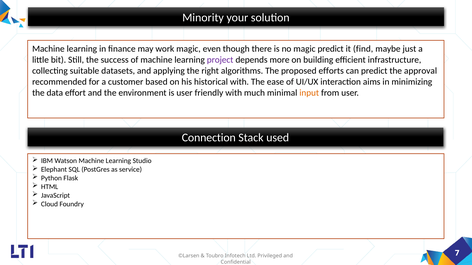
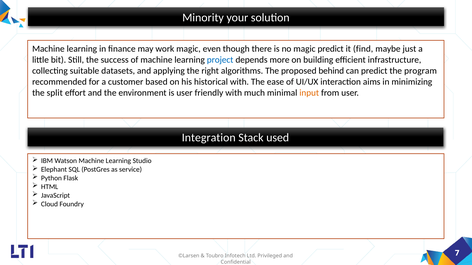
project colour: purple -> blue
efforts: efforts -> behind
approval: approval -> program
data: data -> split
Connection: Connection -> Integration
